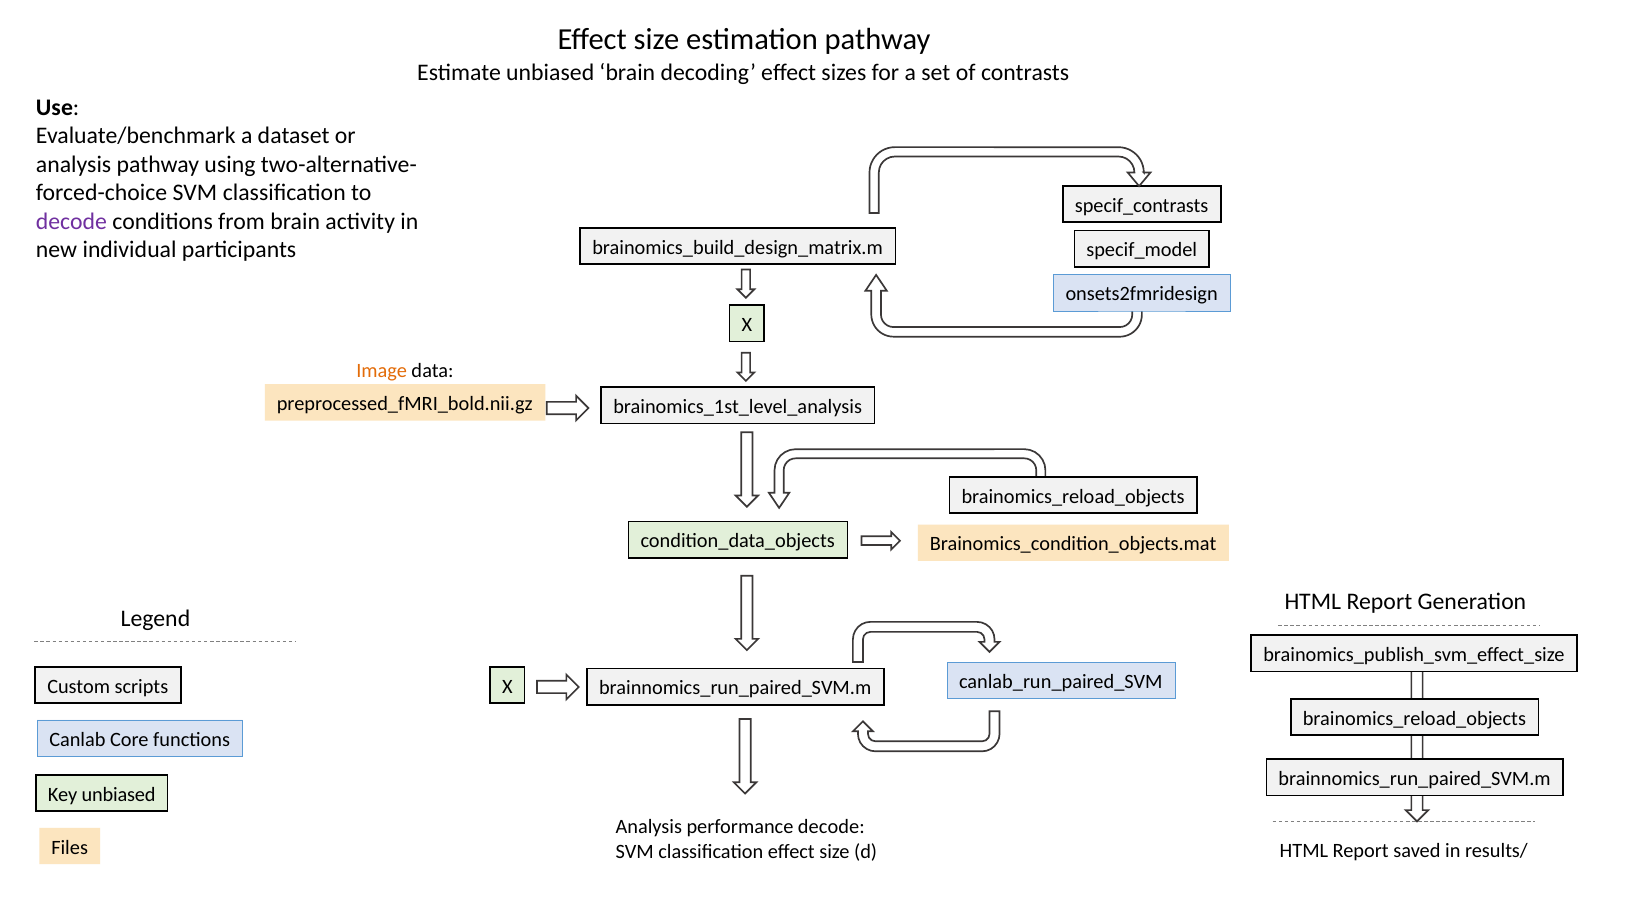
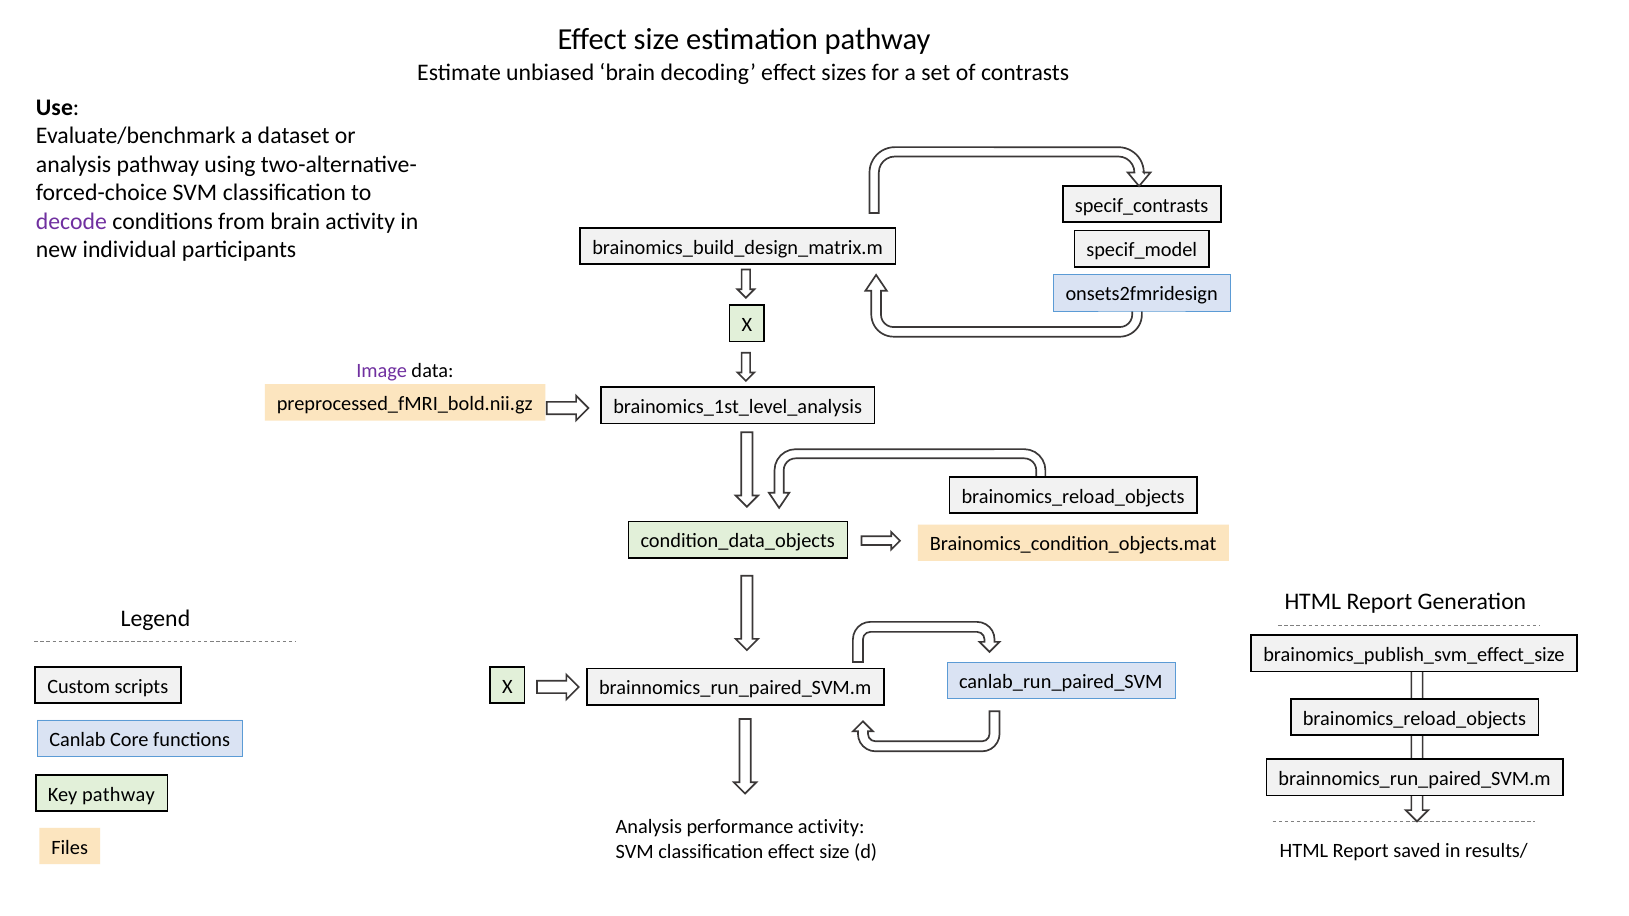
Image colour: orange -> purple
Key unbiased: unbiased -> pathway
performance decode: decode -> activity
